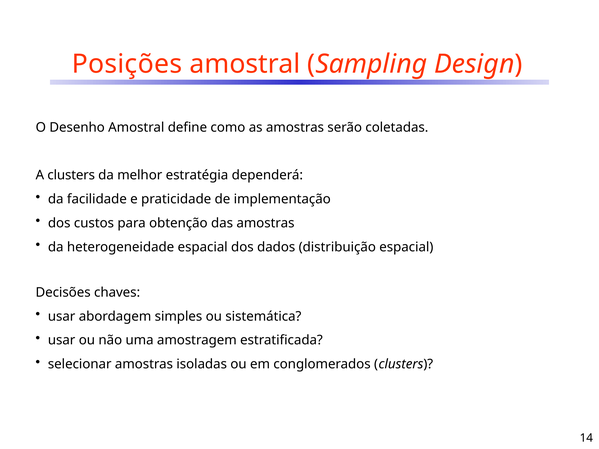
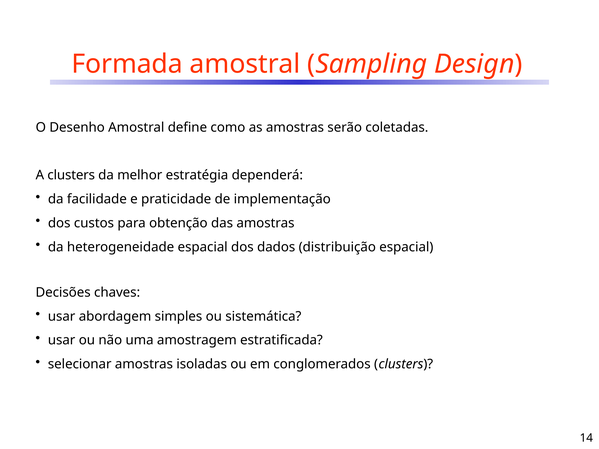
Posições: Posições -> Formada
